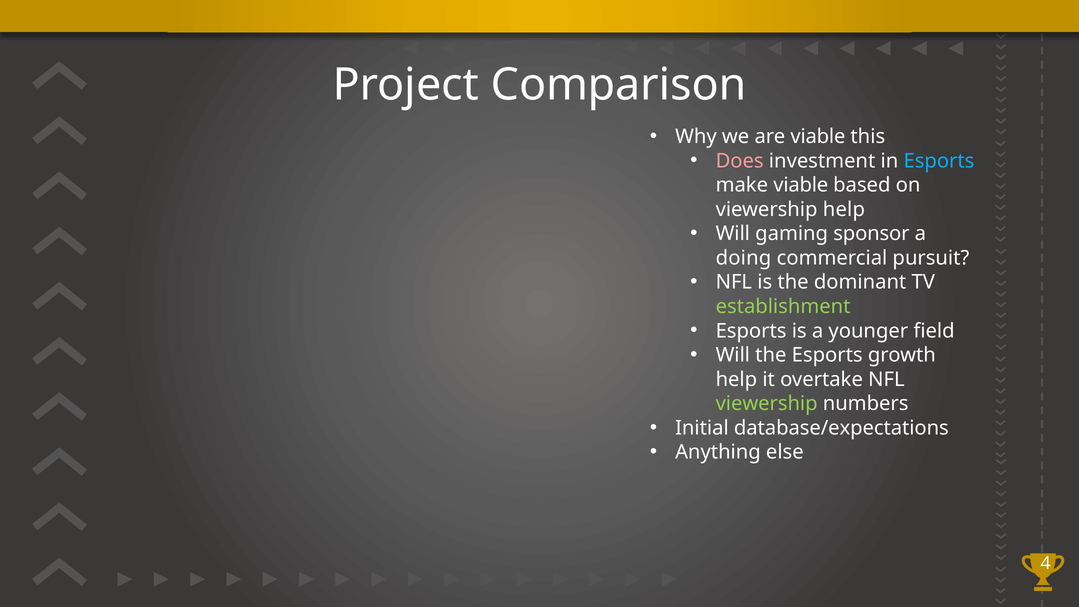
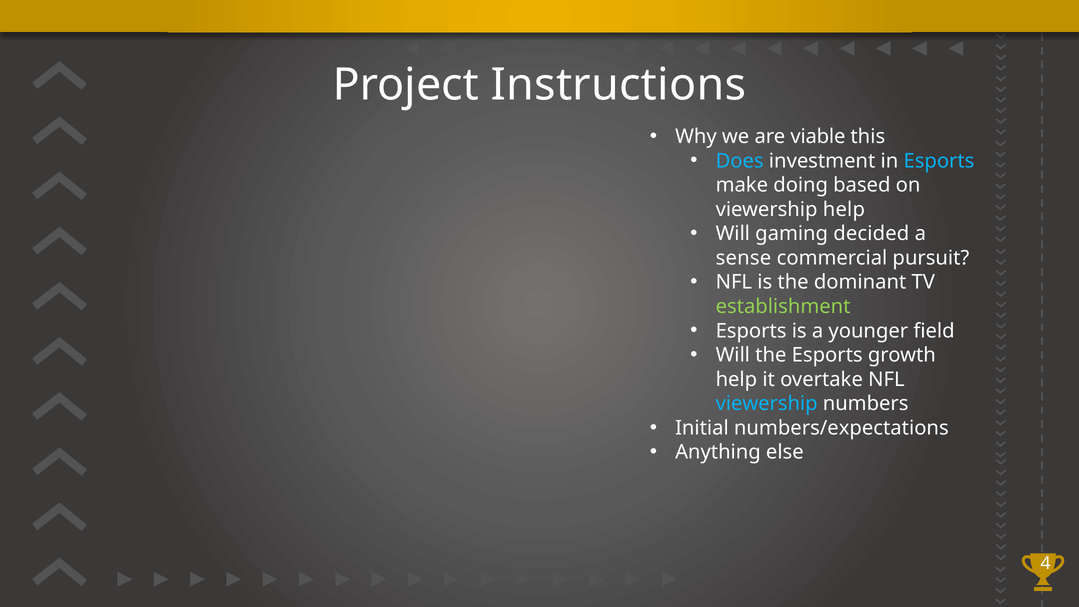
Comparison: Comparison -> Instructions
Does colour: pink -> light blue
make viable: viable -> doing
sponsor: sponsor -> decided
doing: doing -> sense
viewership at (767, 404) colour: light green -> light blue
database/expectations: database/expectations -> numbers/expectations
